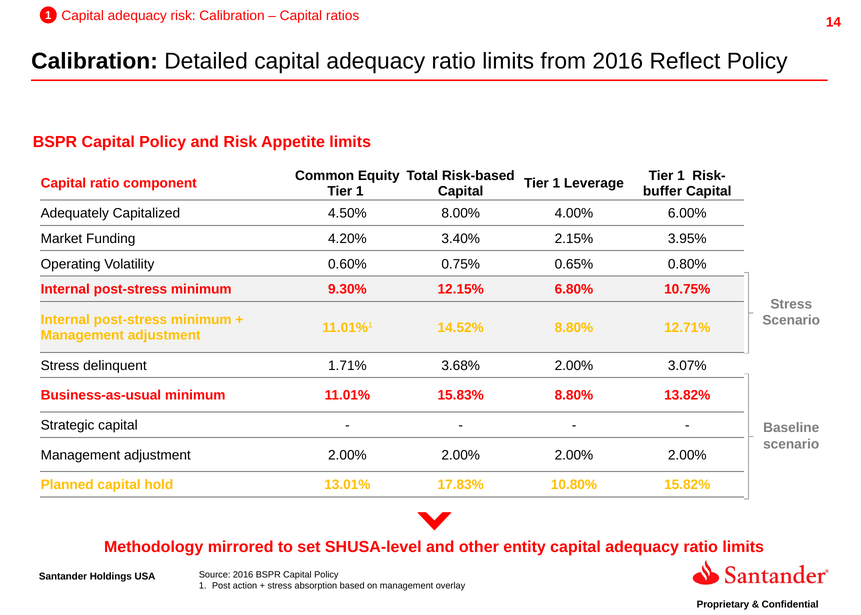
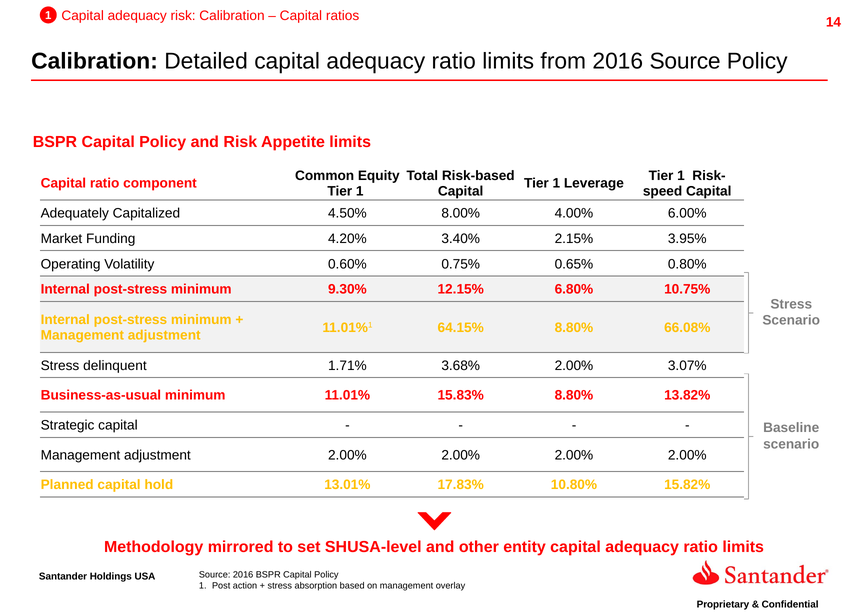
2016 Reflect: Reflect -> Source
buffer: buffer -> speed
14.52%: 14.52% -> 64.15%
12.71%: 12.71% -> 66.08%
